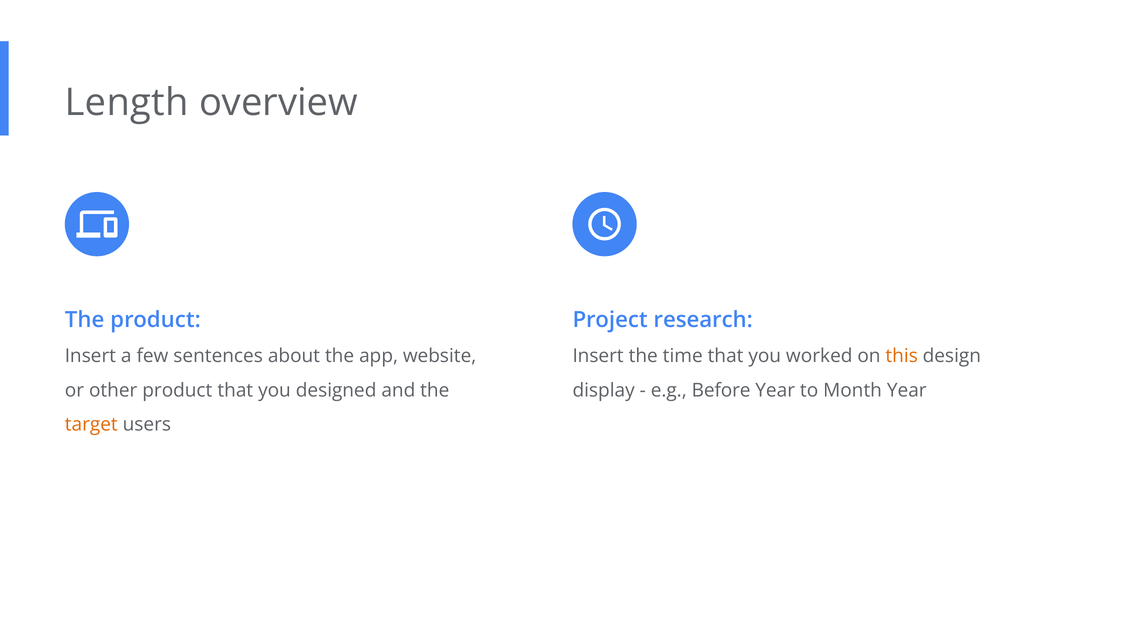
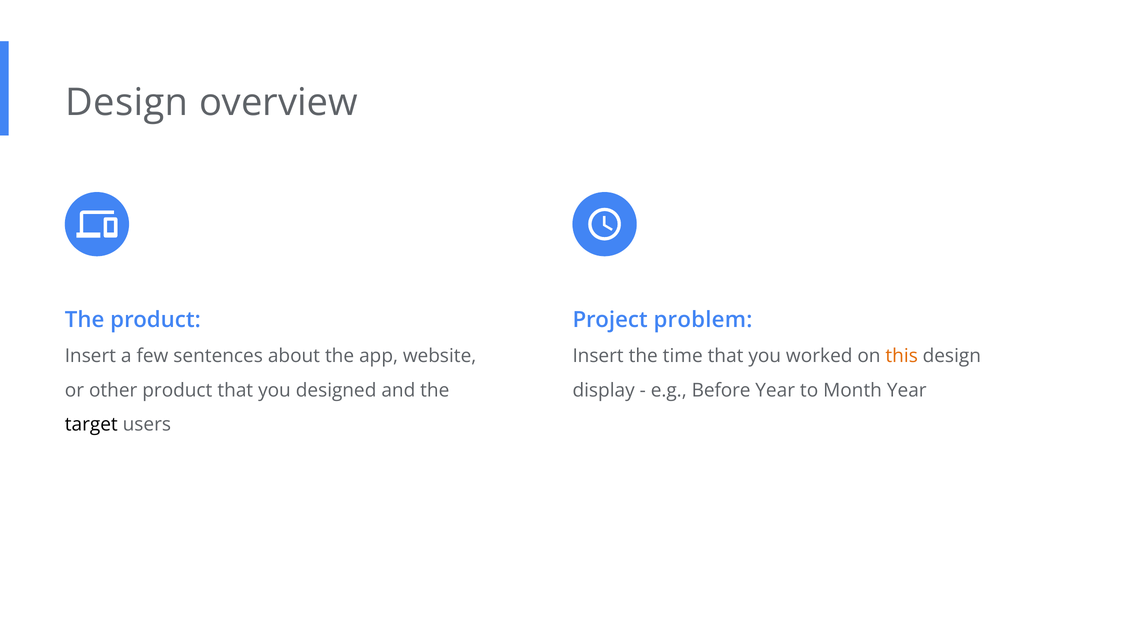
Length at (127, 103): Length -> Design
research: research -> problem
target colour: orange -> black
